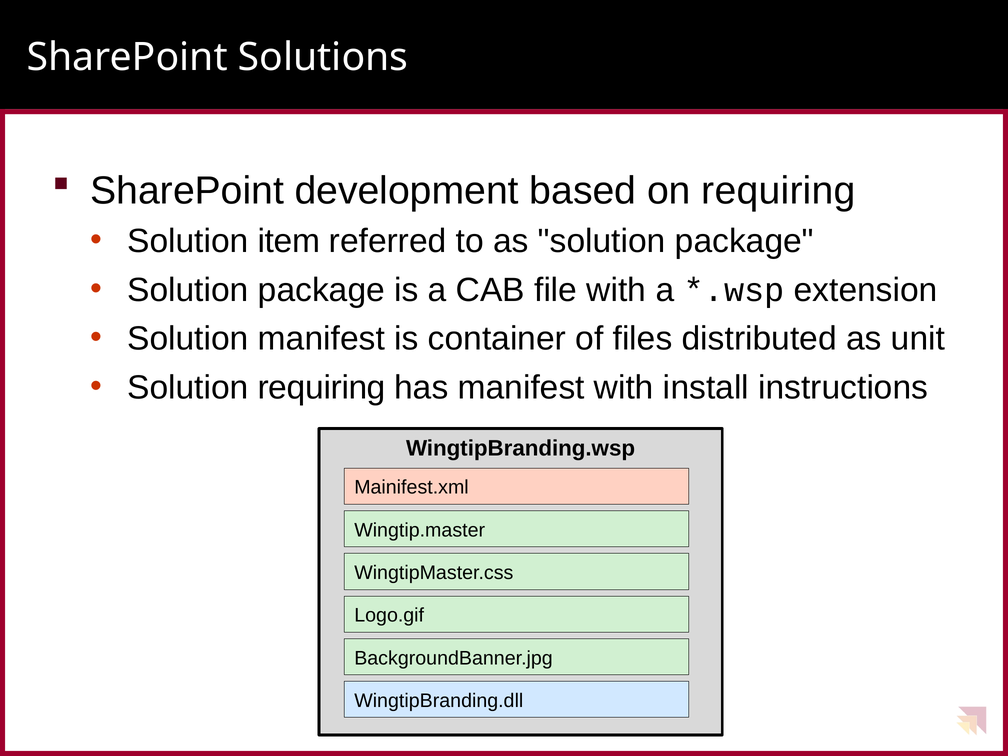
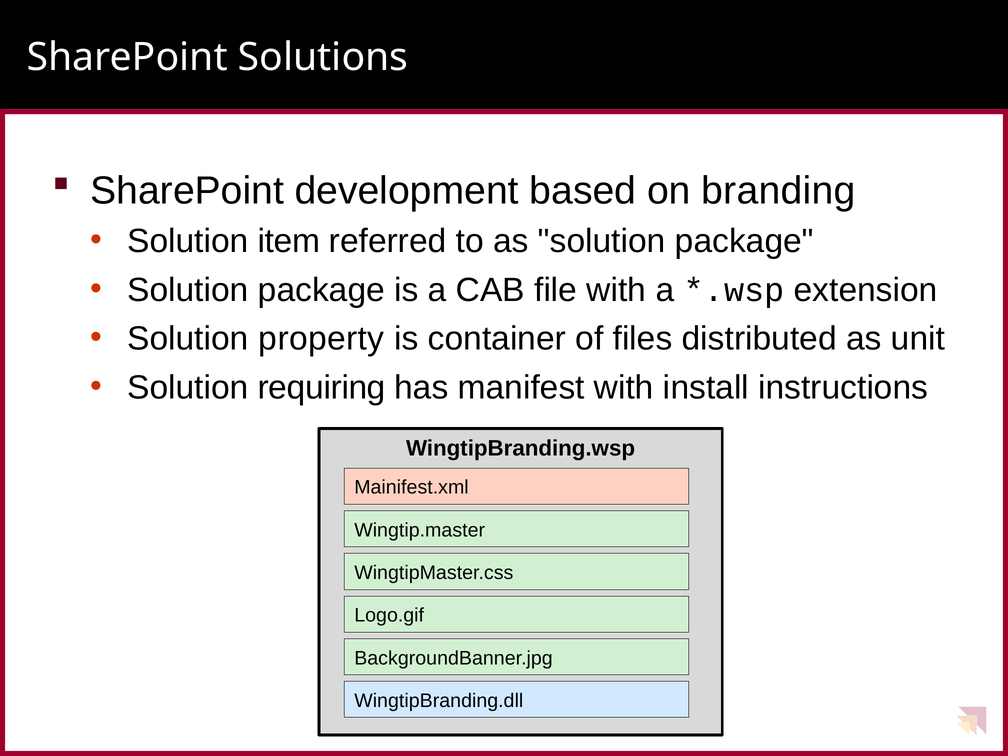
on requiring: requiring -> branding
Solution manifest: manifest -> property
